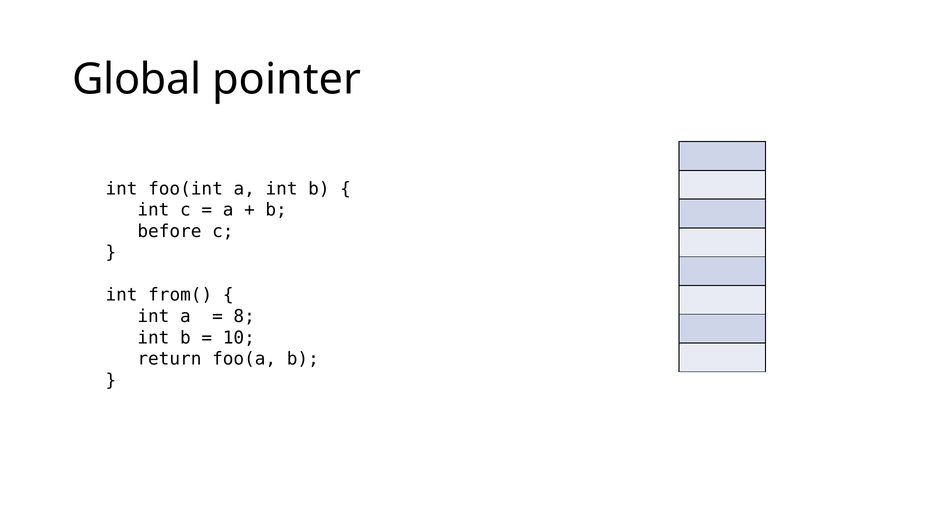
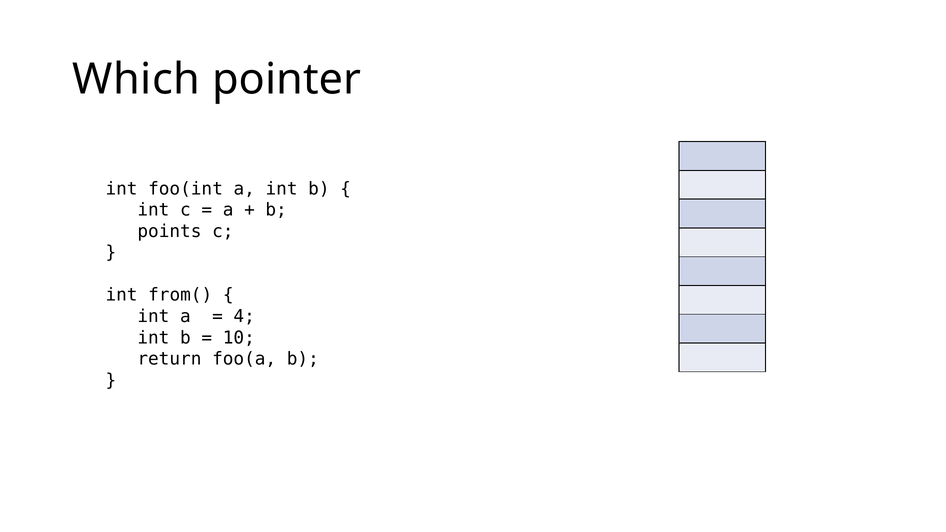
Global: Global -> Which
before: before -> points
8: 8 -> 4
